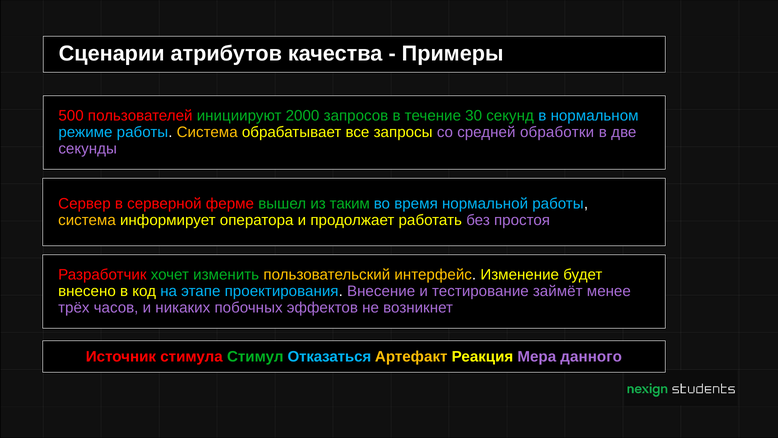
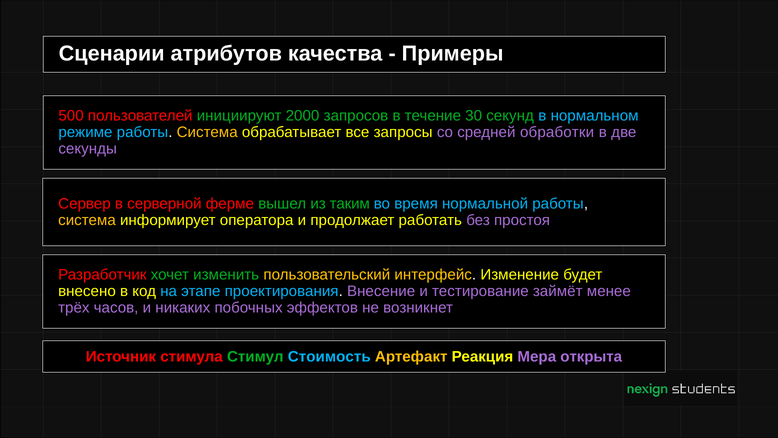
Отказаться: Отказаться -> Стоимость
данного: данного -> открыта
